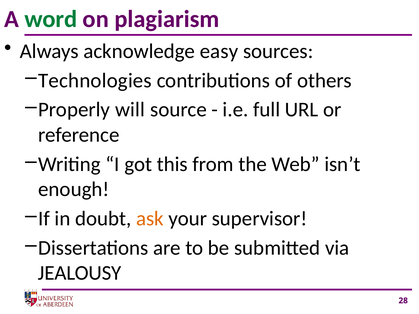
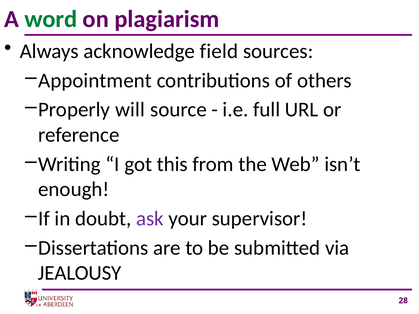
easy: easy -> field
Technologies: Technologies -> Appointment
ask colour: orange -> purple
